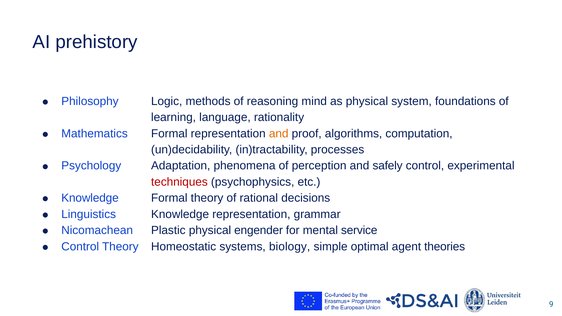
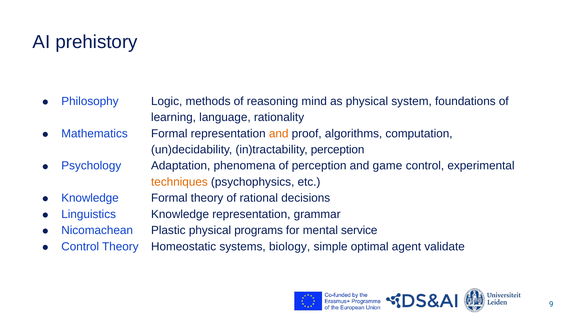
in)tractability processes: processes -> perception
safely: safely -> game
techniques colour: red -> orange
engender: engender -> programs
theories: theories -> validate
